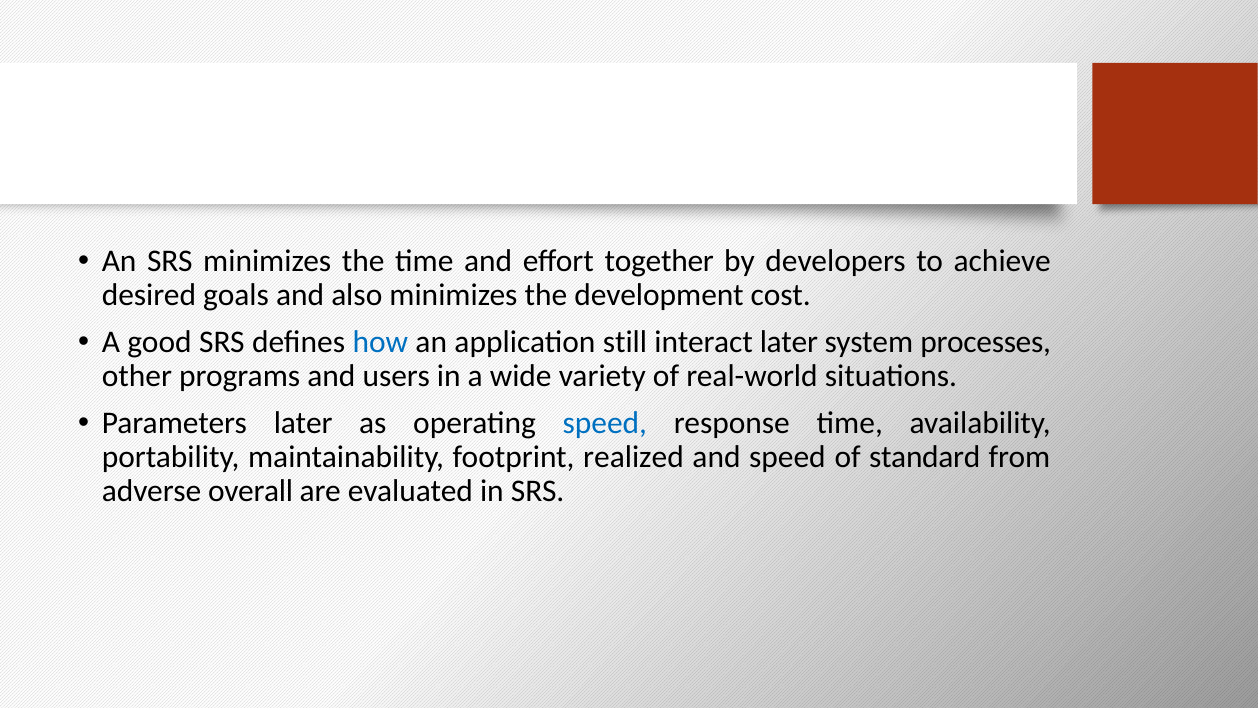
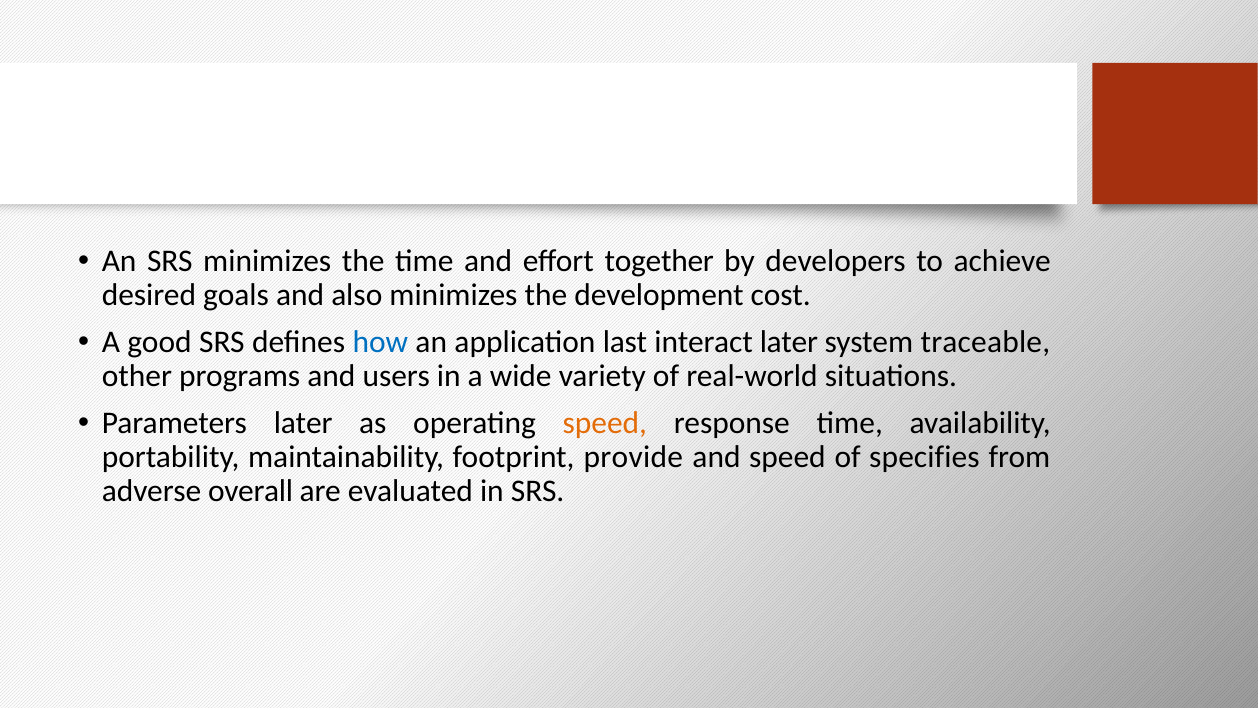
still: still -> last
processes: processes -> traceable
speed at (605, 423) colour: blue -> orange
realized: realized -> provide
standard: standard -> specifies
